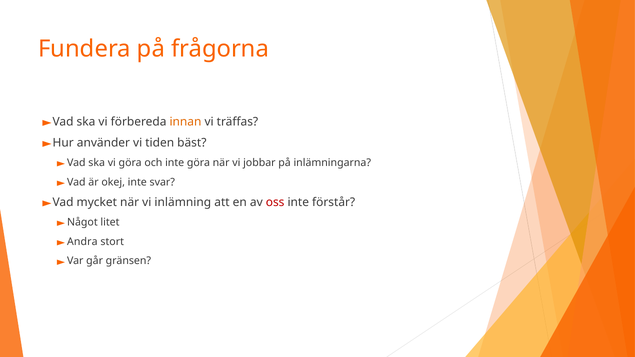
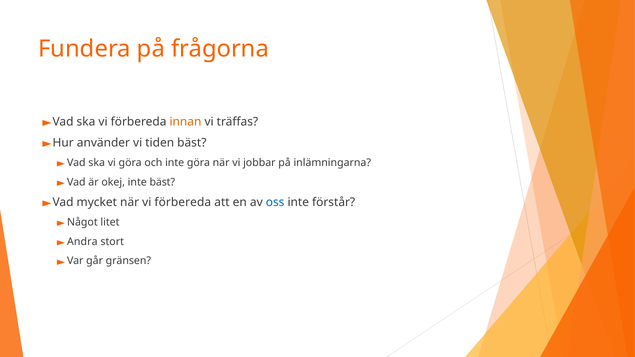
inte svar: svar -> bäst
när vi inlämning: inlämning -> förbereda
oss colour: red -> blue
